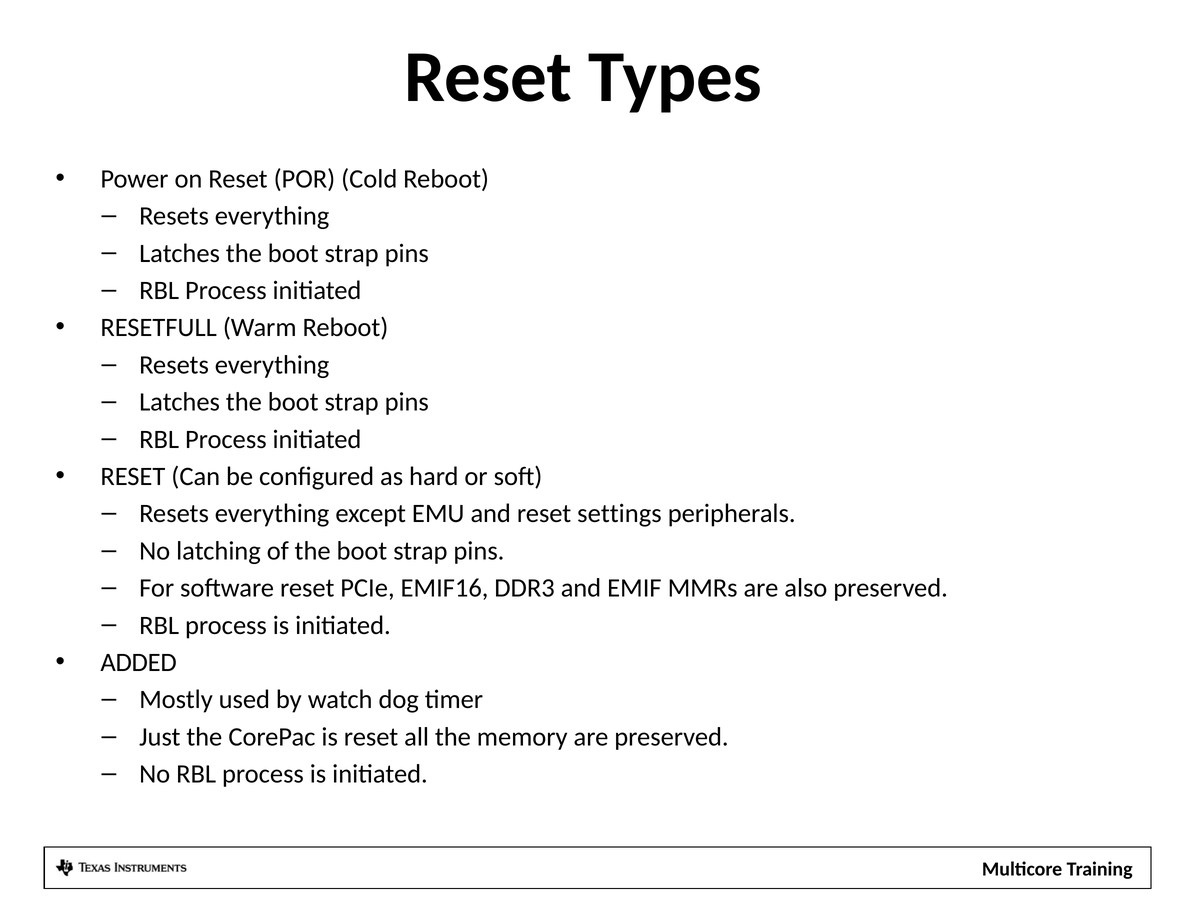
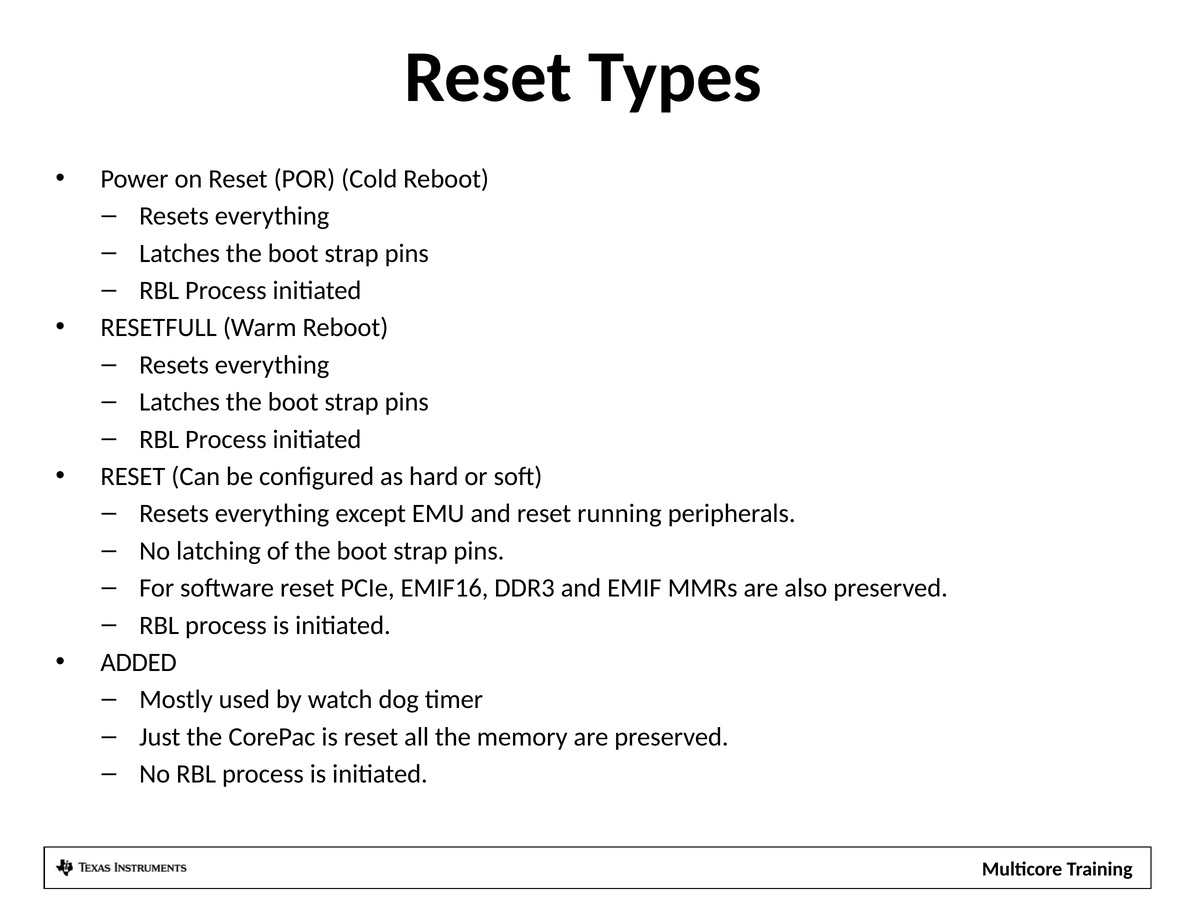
settings: settings -> running
